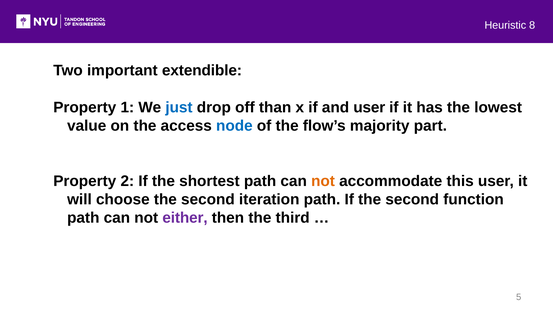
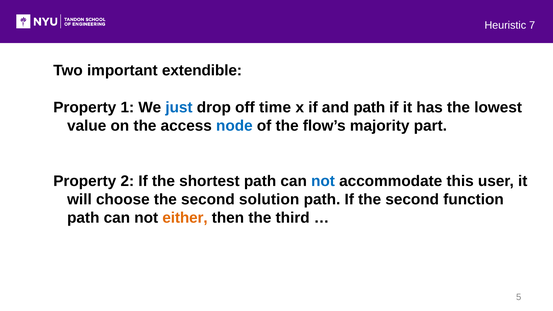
8: 8 -> 7
than: than -> time
and user: user -> path
not at (323, 181) colour: orange -> blue
iteration: iteration -> solution
either colour: purple -> orange
